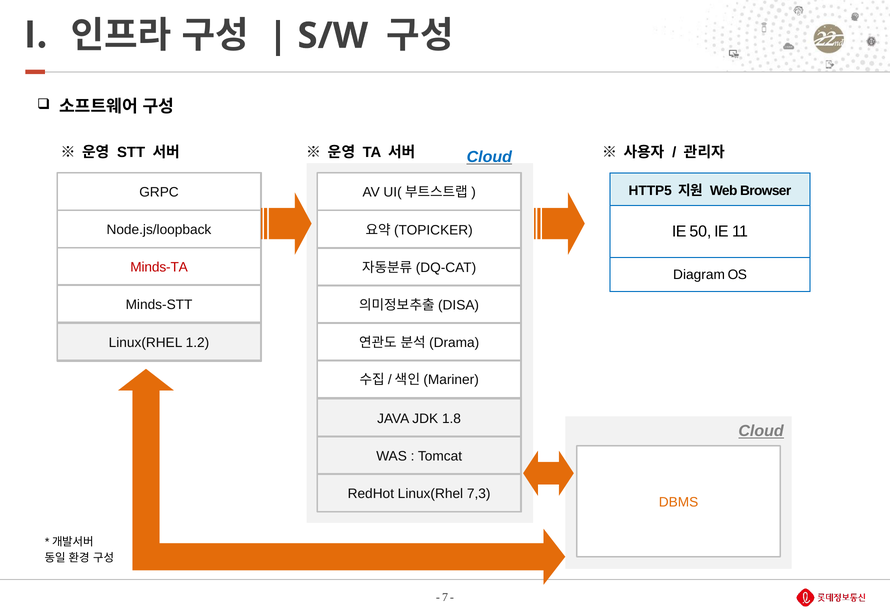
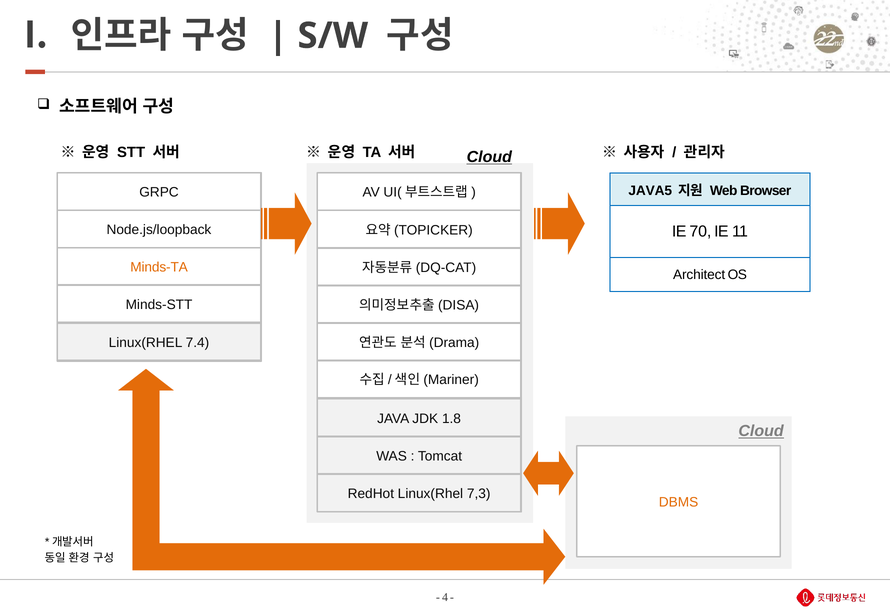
Cloud at (489, 157) colour: blue -> black
HTTP5: HTTP5 -> JAVA5
50: 50 -> 70
Minds-TA colour: red -> orange
Diagram: Diagram -> Architect
1.2: 1.2 -> 7.4
7: 7 -> 4
